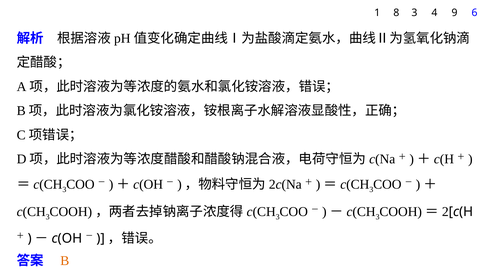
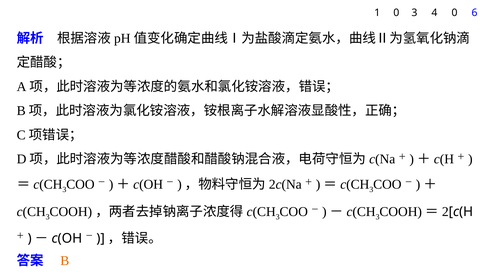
1 8: 8 -> 0
4 9: 9 -> 0
